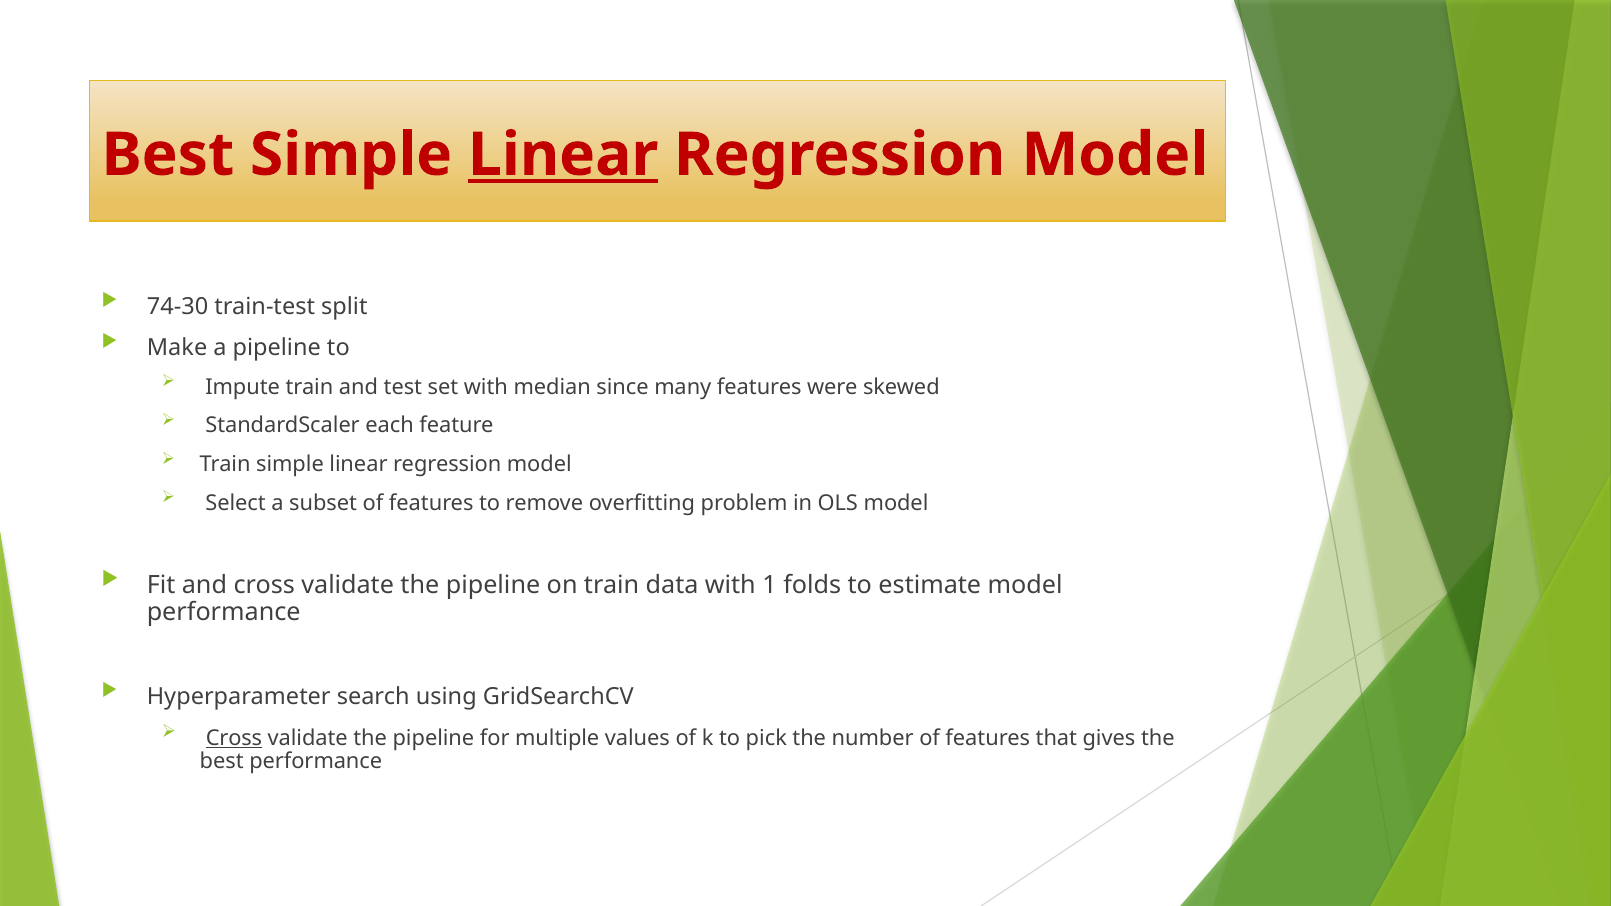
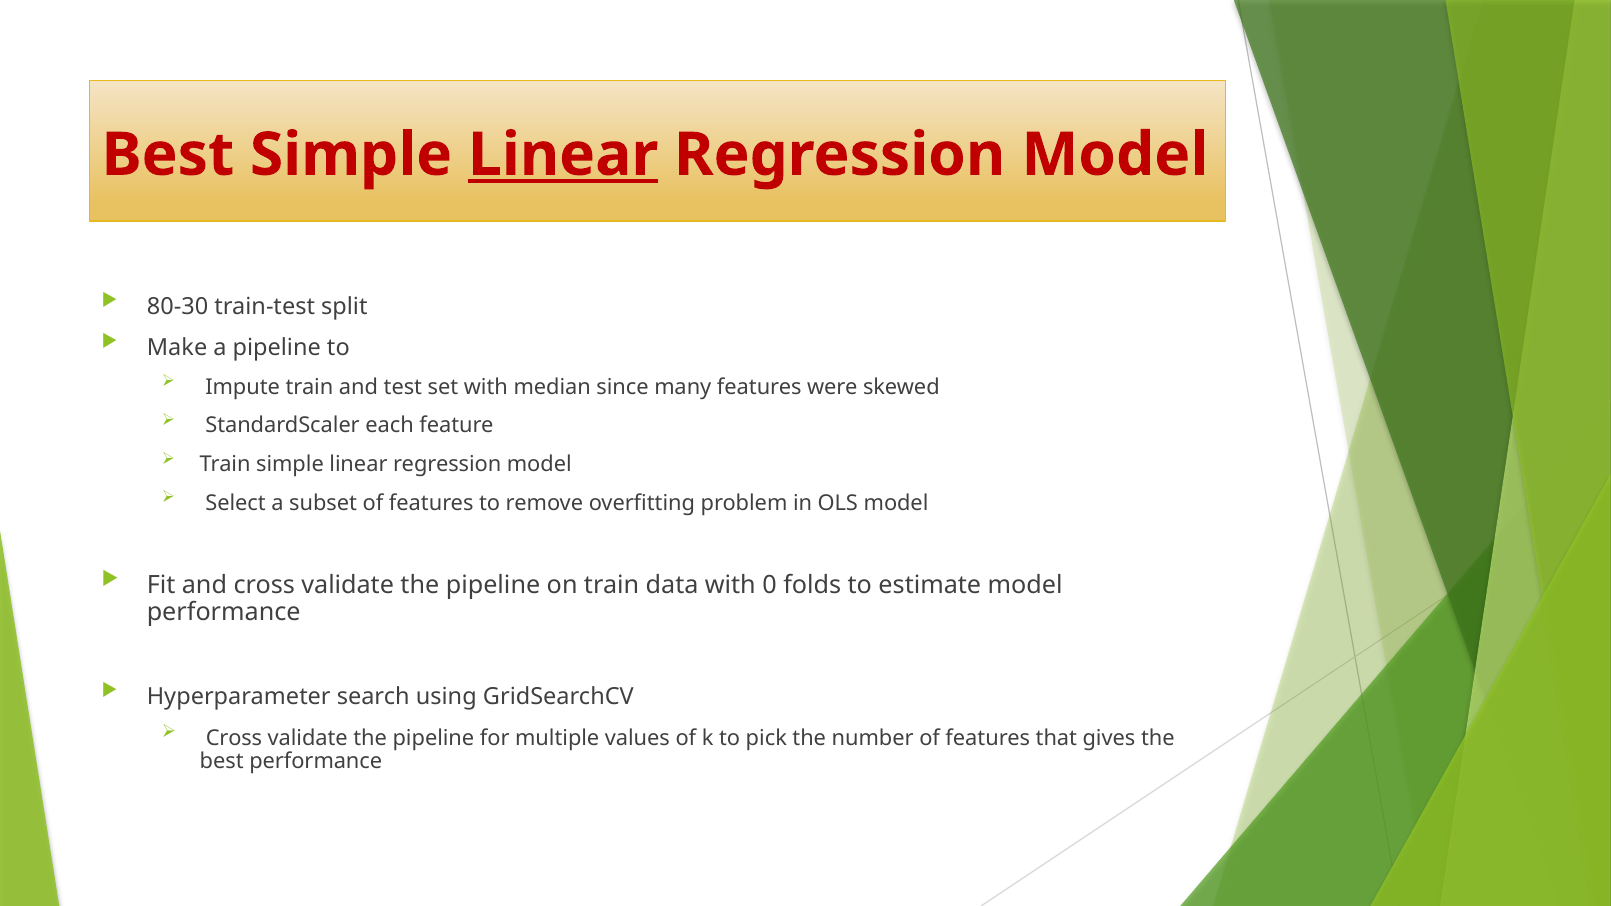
74-30: 74-30 -> 80-30
1: 1 -> 0
Cross at (234, 738) underline: present -> none
